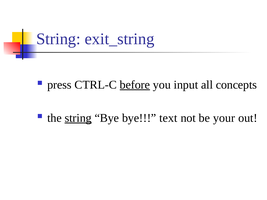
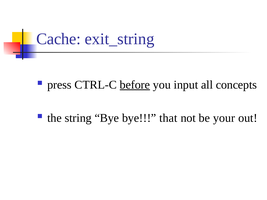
String at (58, 39): String -> Cache
string at (78, 118) underline: present -> none
text: text -> that
